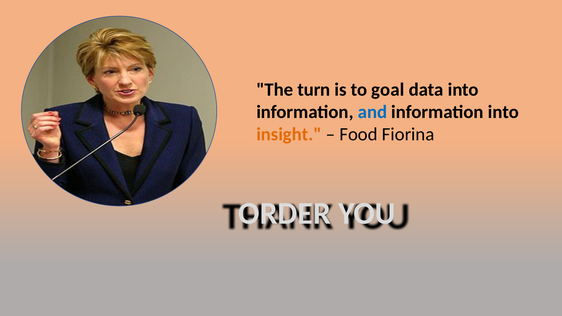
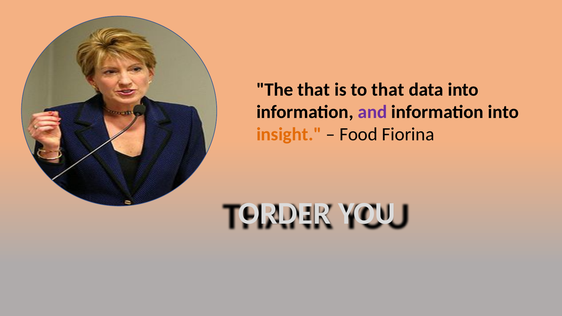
The turn: turn -> that
to goal: goal -> that
and colour: blue -> purple
